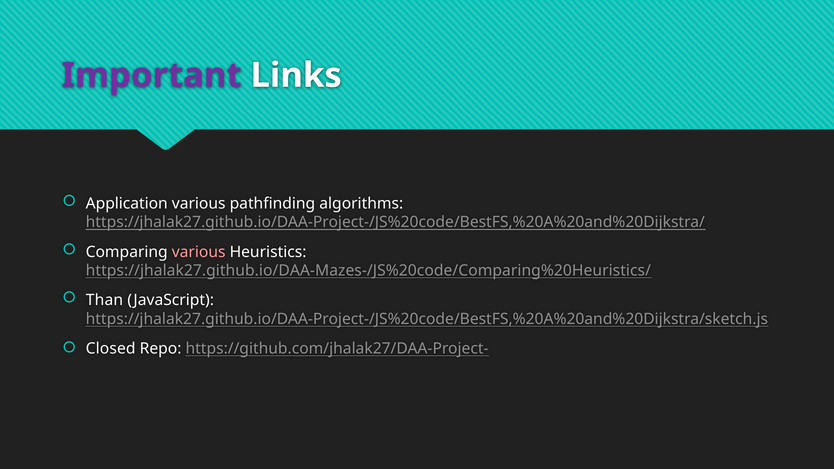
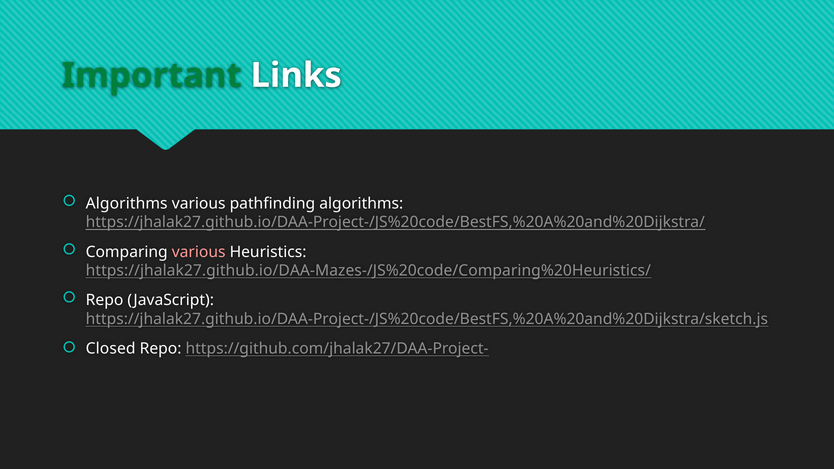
Important colour: purple -> green
Application at (127, 204): Application -> Algorithms
Than at (104, 300): Than -> Repo
